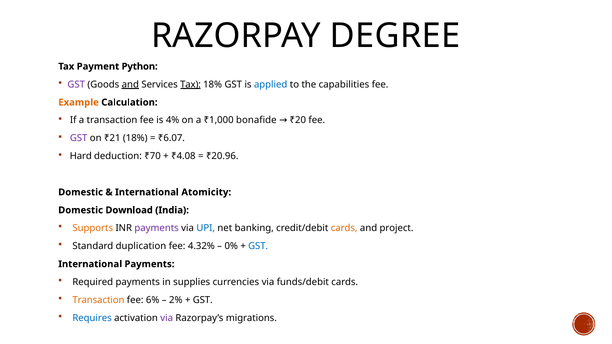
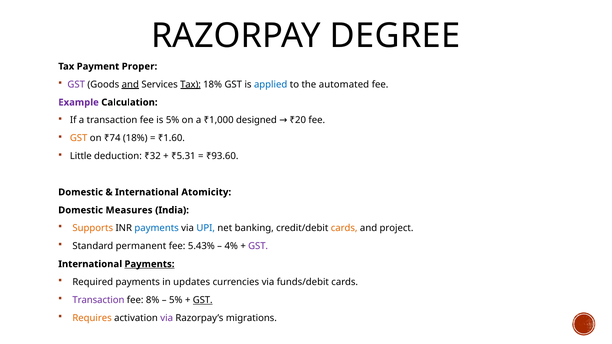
Python: Python -> Proper
capabilities: capabilities -> automated
Example colour: orange -> purple
is 4%: 4% -> 5%
bonafide: bonafide -> designed
GST at (79, 138) colour: purple -> orange
₹21: ₹21 -> ₹74
₹6.07: ₹6.07 -> ₹1.60
Hard: Hard -> Little
₹70: ₹70 -> ₹32
₹4.08: ₹4.08 -> ₹5.31
₹20.96: ₹20.96 -> ₹93.60
Download: Download -> Measures
payments at (157, 228) colour: purple -> blue
duplication: duplication -> permanent
4.32%: 4.32% -> 5.43%
0%: 0% -> 4%
GST at (258, 246) colour: blue -> purple
Payments at (149, 264) underline: none -> present
supplies: supplies -> updates
Transaction at (98, 300) colour: orange -> purple
6%: 6% -> 8%
2% at (176, 300): 2% -> 5%
GST at (203, 300) underline: none -> present
Requires colour: blue -> orange
